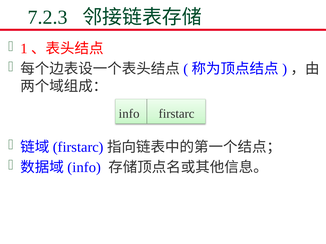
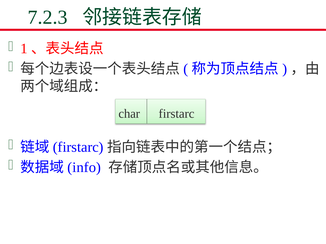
info at (129, 114): info -> char
